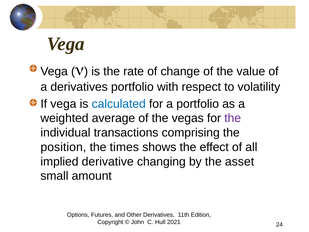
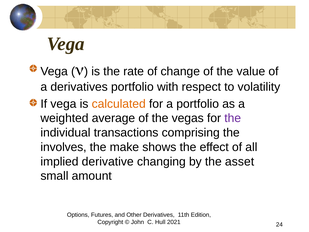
calculated colour: blue -> orange
position: position -> involves
times: times -> make
